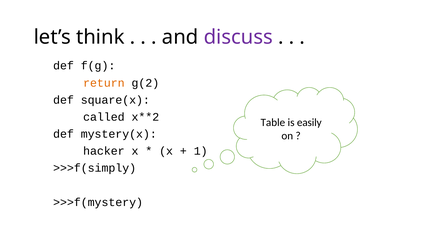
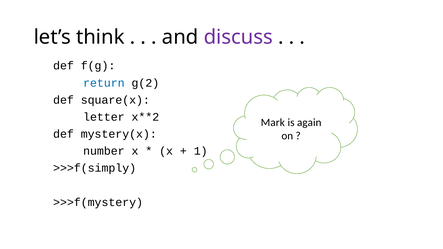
return colour: orange -> blue
called: called -> letter
Table: Table -> Mark
easily: easily -> again
hacker: hacker -> number
